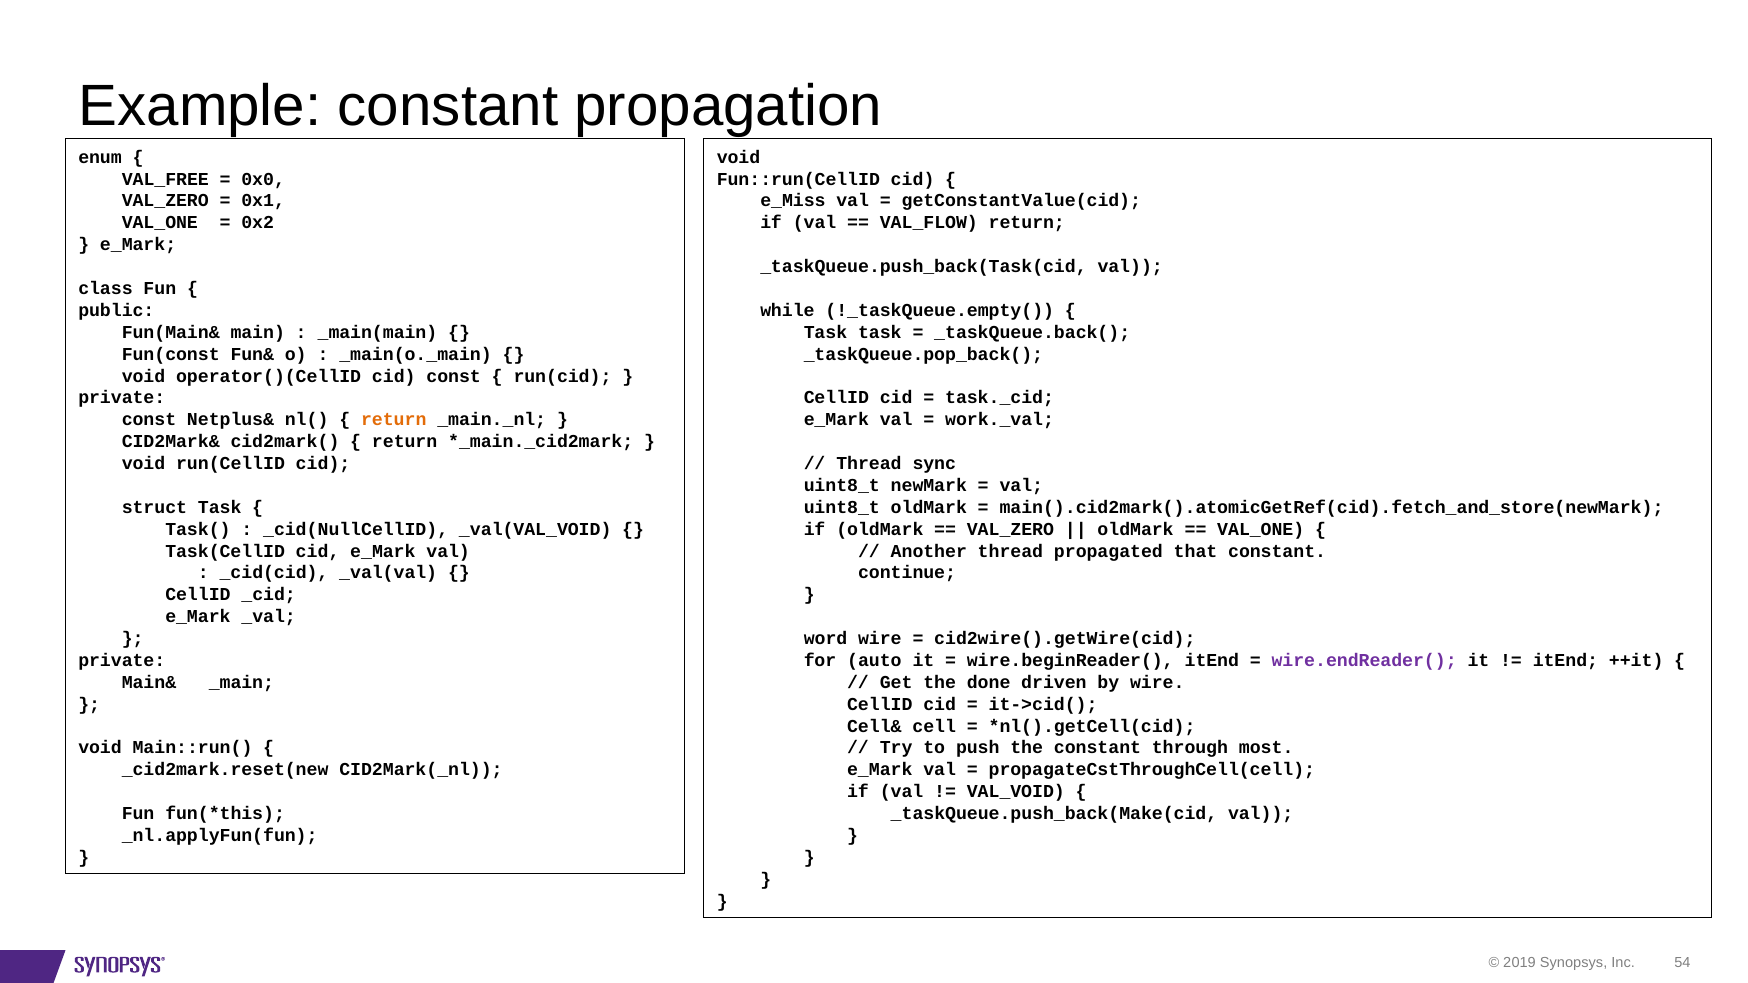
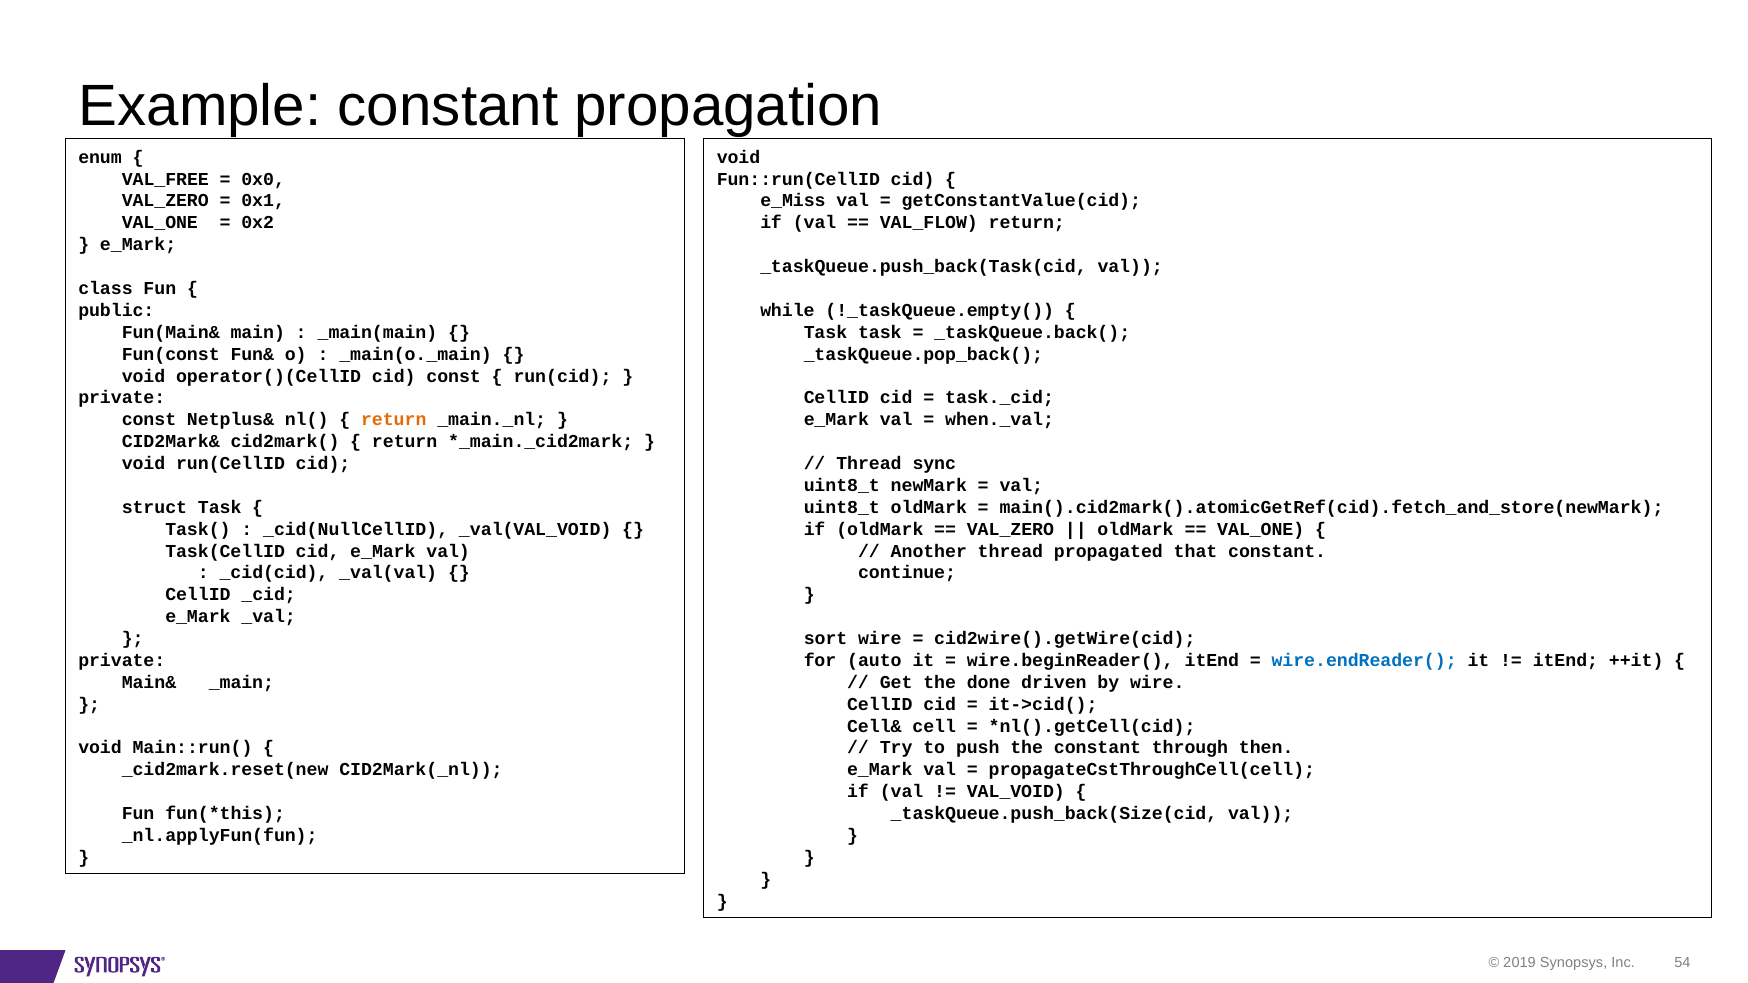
work._val: work._val -> when._val
word: word -> sort
wire.endReader( colour: purple -> blue
most: most -> then
_taskQueue.push_back(Make(cid: _taskQueue.push_back(Make(cid -> _taskQueue.push_back(Size(cid
